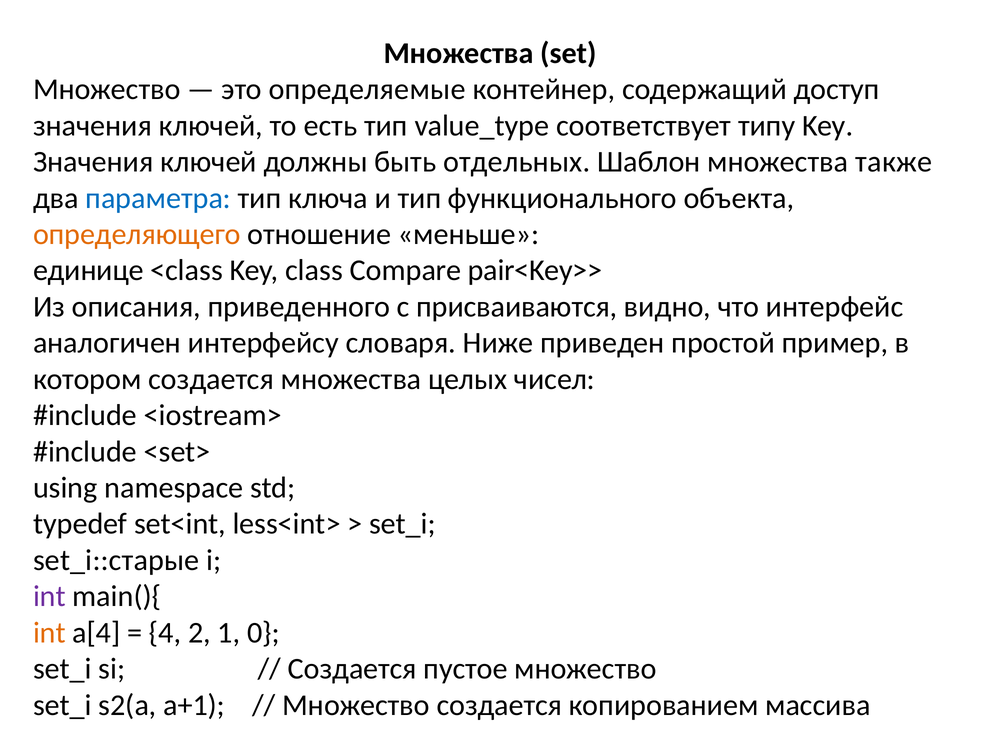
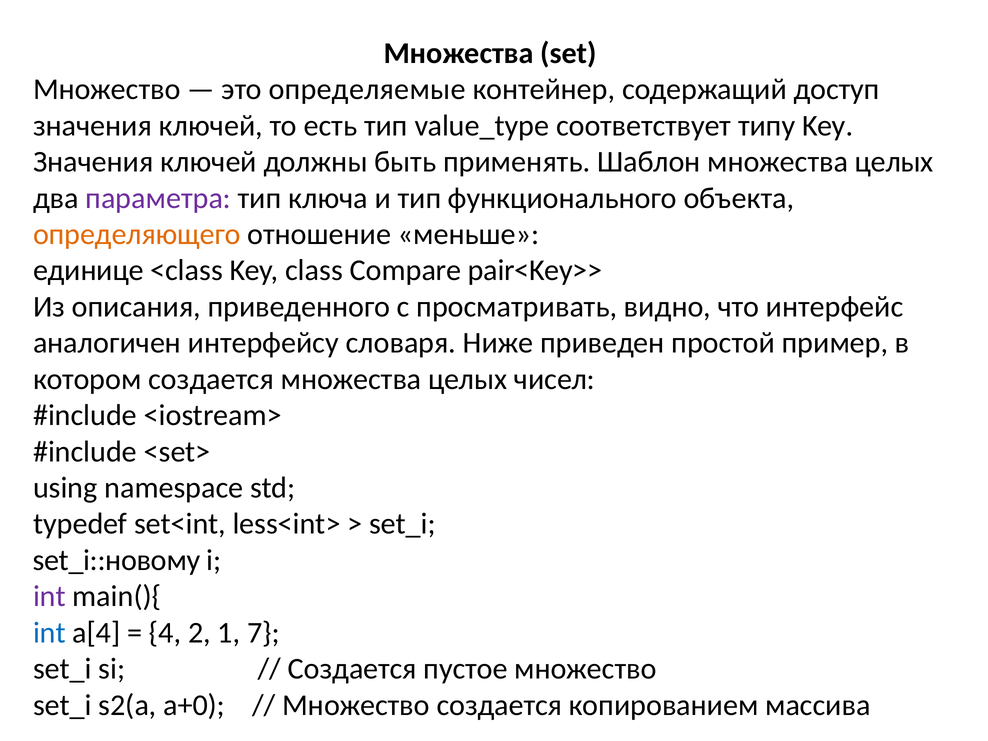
отдельных: отдельных -> применять
Шаблон множества также: также -> целых
параметра colour: blue -> purple
присваиваются: присваиваются -> просматривать
set_i::старые: set_i::старые -> set_i::новому
int at (49, 633) colour: orange -> blue
0: 0 -> 7
a+1: a+1 -> a+0
